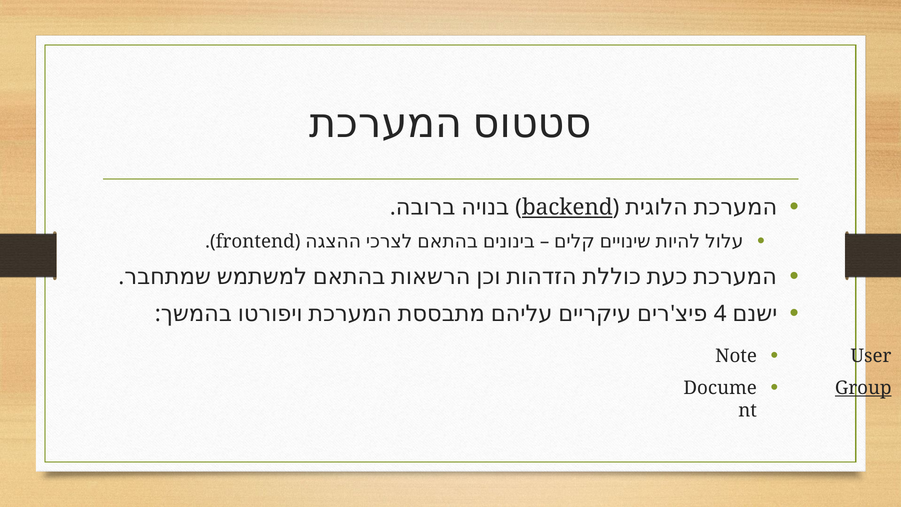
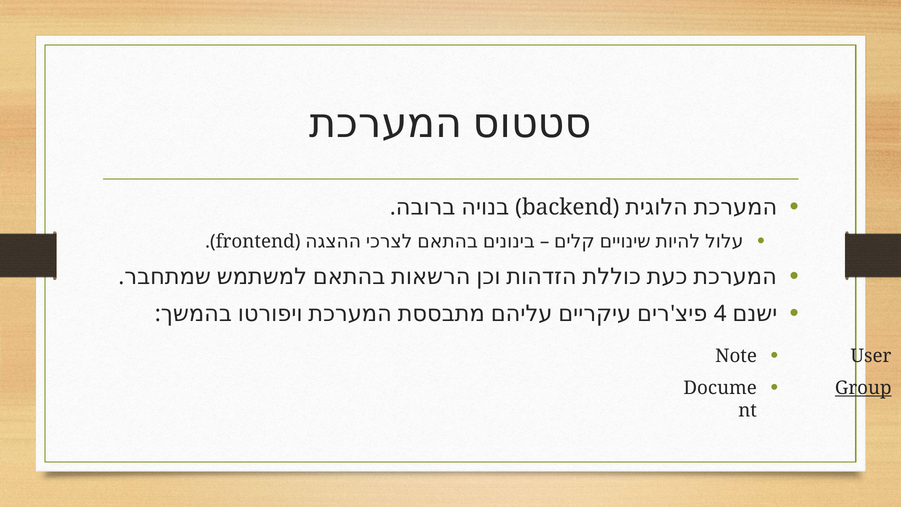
backend underline: present -> none
